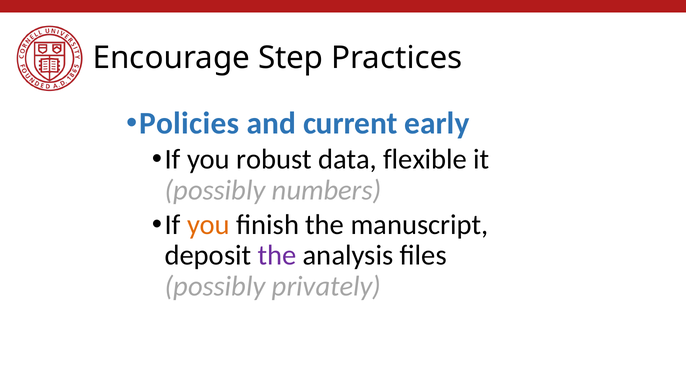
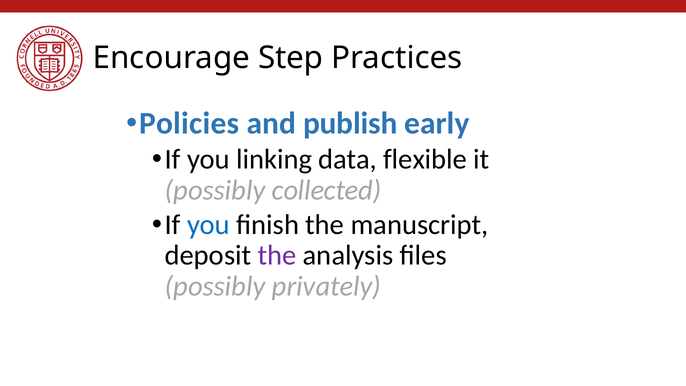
current: current -> publish
robust: robust -> linking
numbers: numbers -> collected
you at (208, 225) colour: orange -> blue
